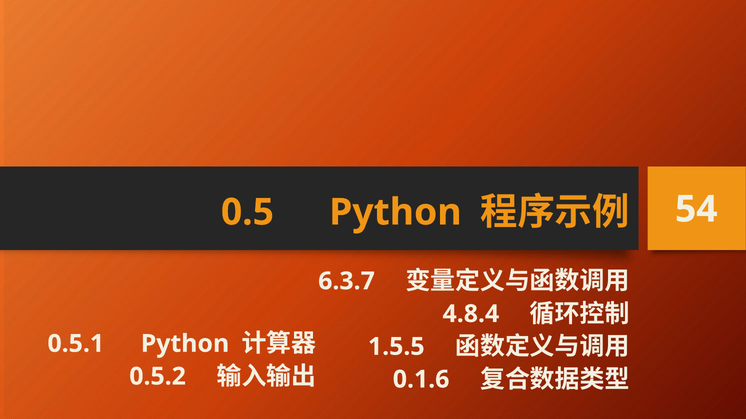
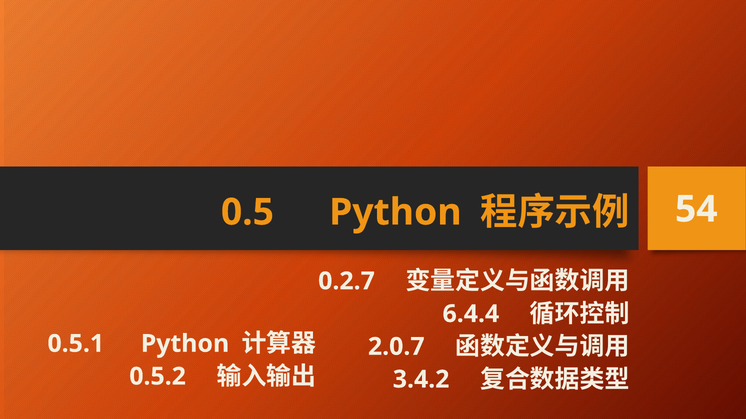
6.3.7: 6.3.7 -> 0.2.7
4.8.4: 4.8.4 -> 6.4.4
1.5.5: 1.5.5 -> 2.0.7
0.1.6: 0.1.6 -> 3.4.2
